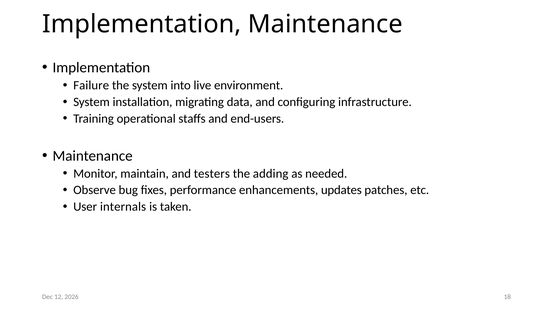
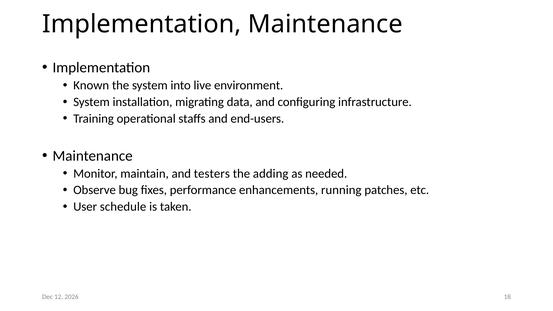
Failure: Failure -> Known
updates: updates -> running
internals: internals -> schedule
